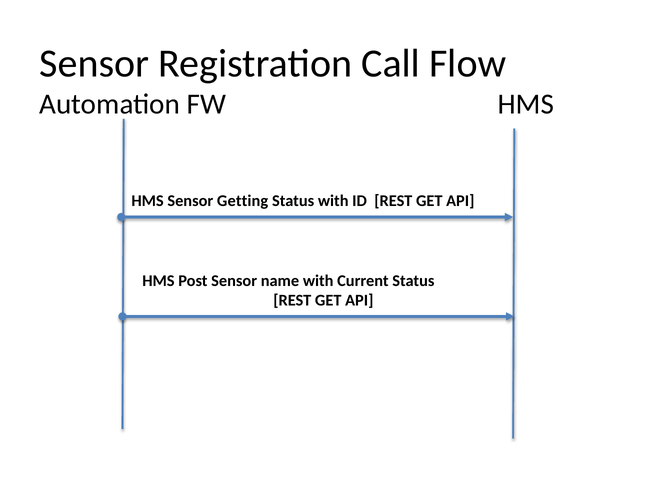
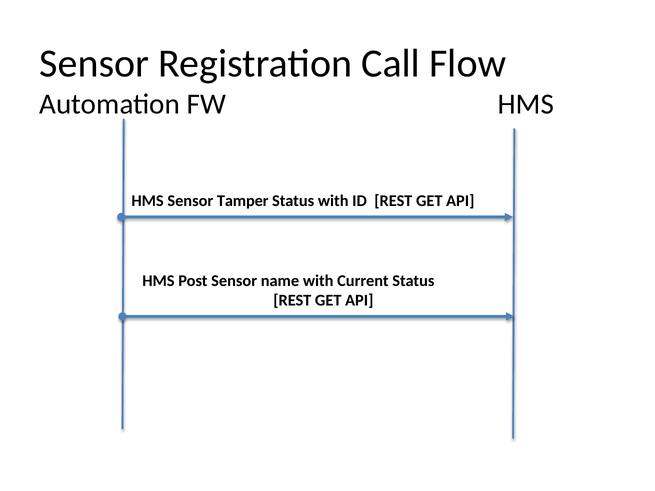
Getting: Getting -> Tamper
